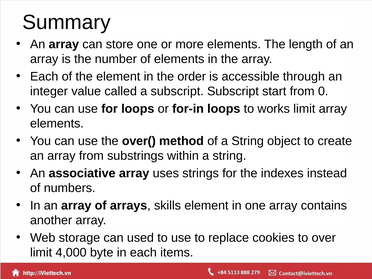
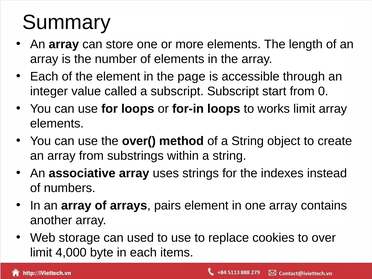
order: order -> page
skills: skills -> pairs
